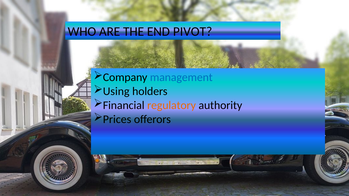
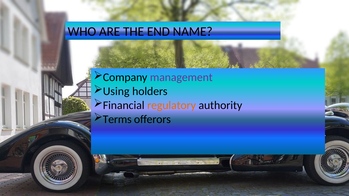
PIVOT: PIVOT -> NAME
management colour: blue -> purple
Prices: Prices -> Terms
